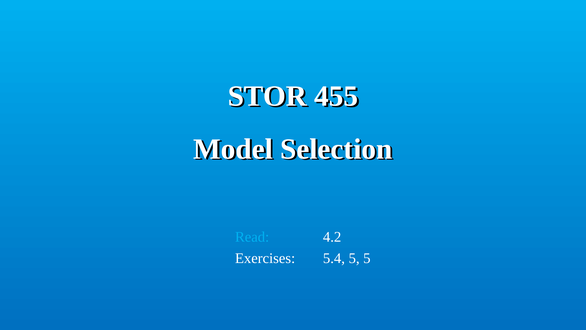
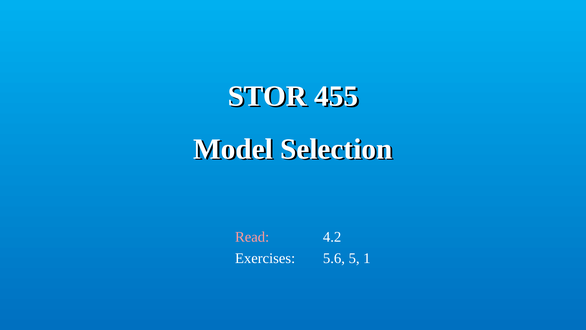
Read colour: light blue -> pink
5.4: 5.4 -> 5.6
5 5: 5 -> 1
